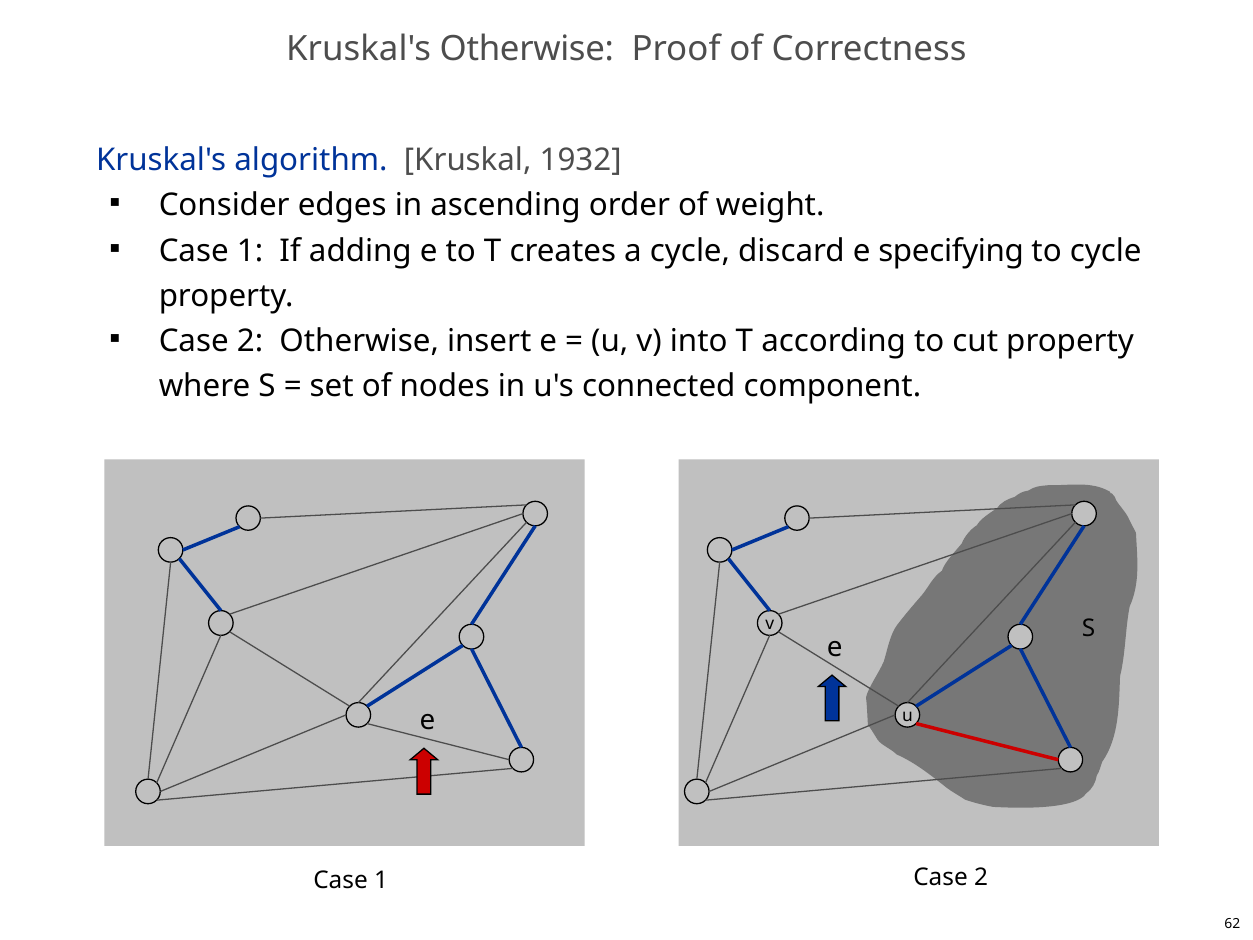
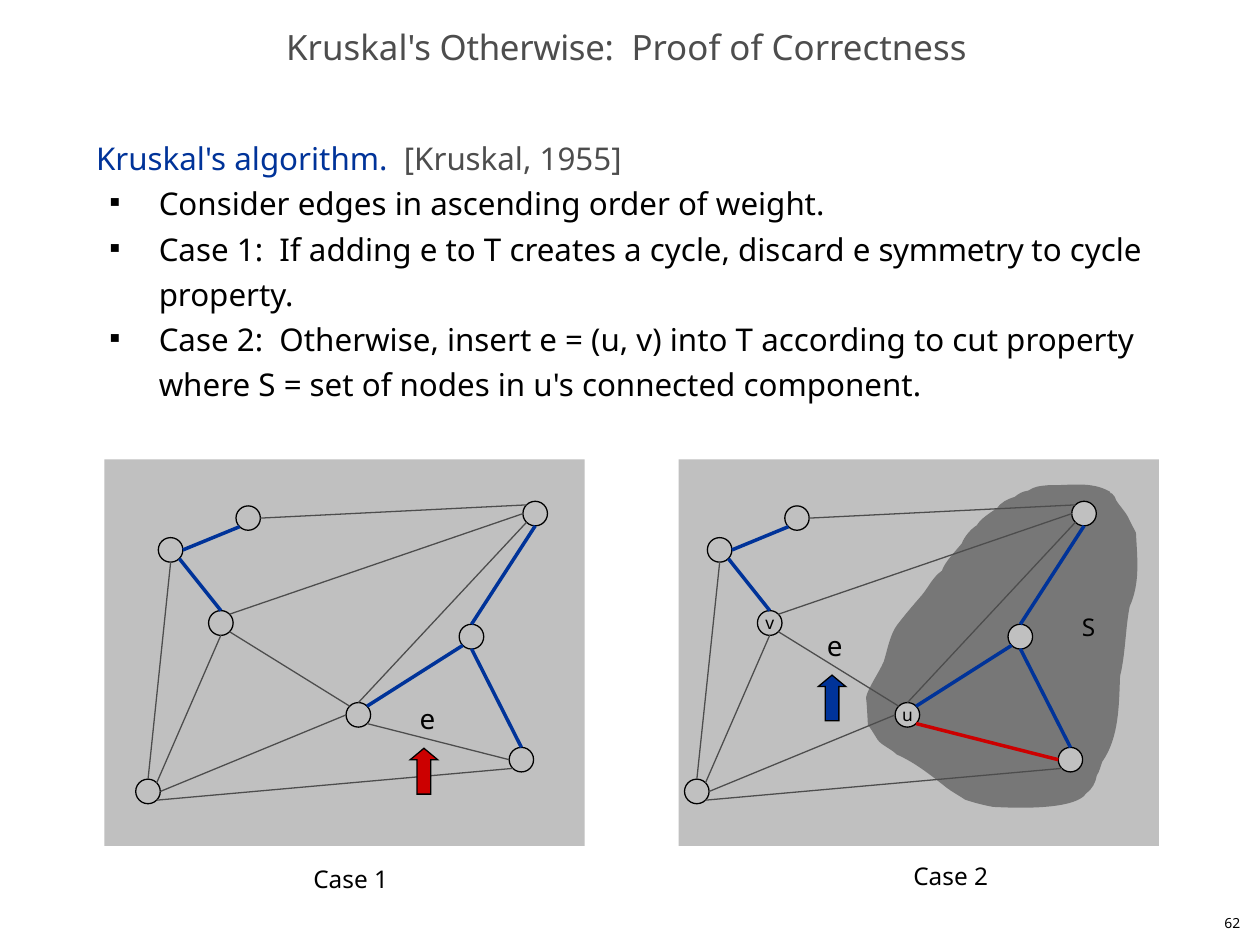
1932: 1932 -> 1955
specifying: specifying -> symmetry
